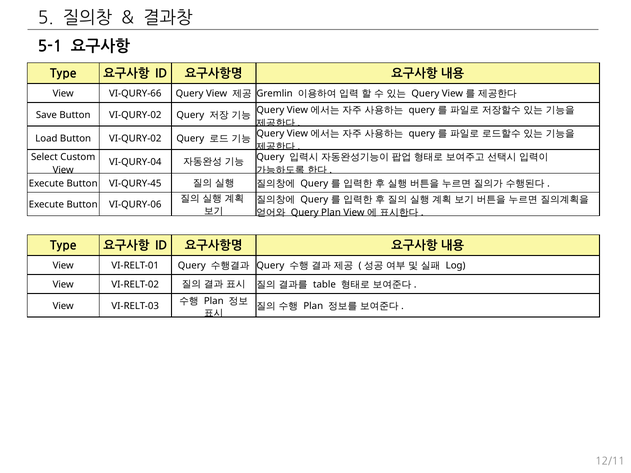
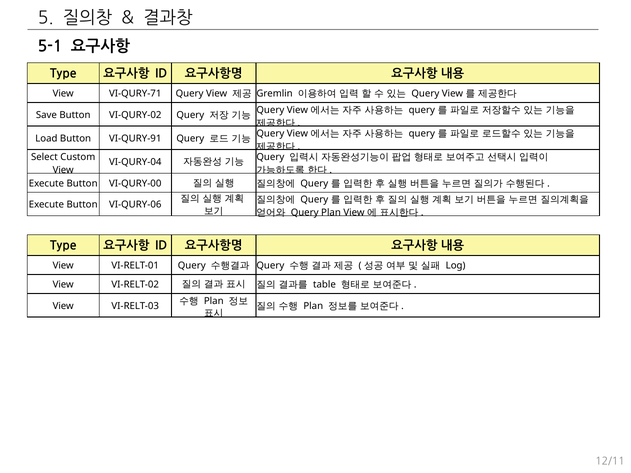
VI-QURY-66: VI-QURY-66 -> VI-QURY-71
Load Button VI-QURY-02: VI-QURY-02 -> VI-QURY-91
VI-QURY-45: VI-QURY-45 -> VI-QURY-00
